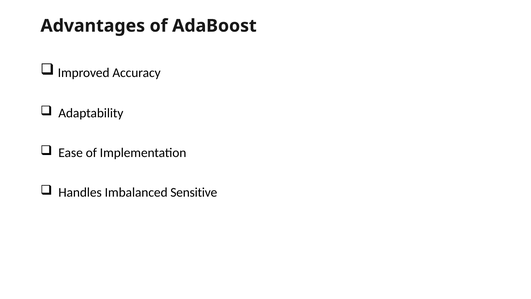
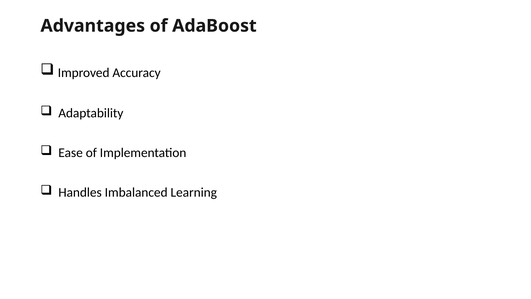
Sensitive: Sensitive -> Learning
